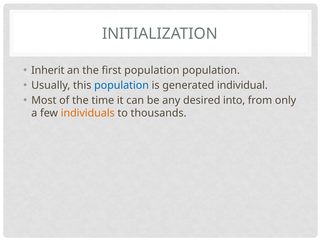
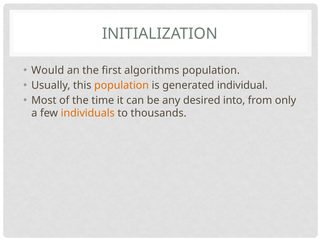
Inherit: Inherit -> Would
first population: population -> algorithms
population at (122, 85) colour: blue -> orange
